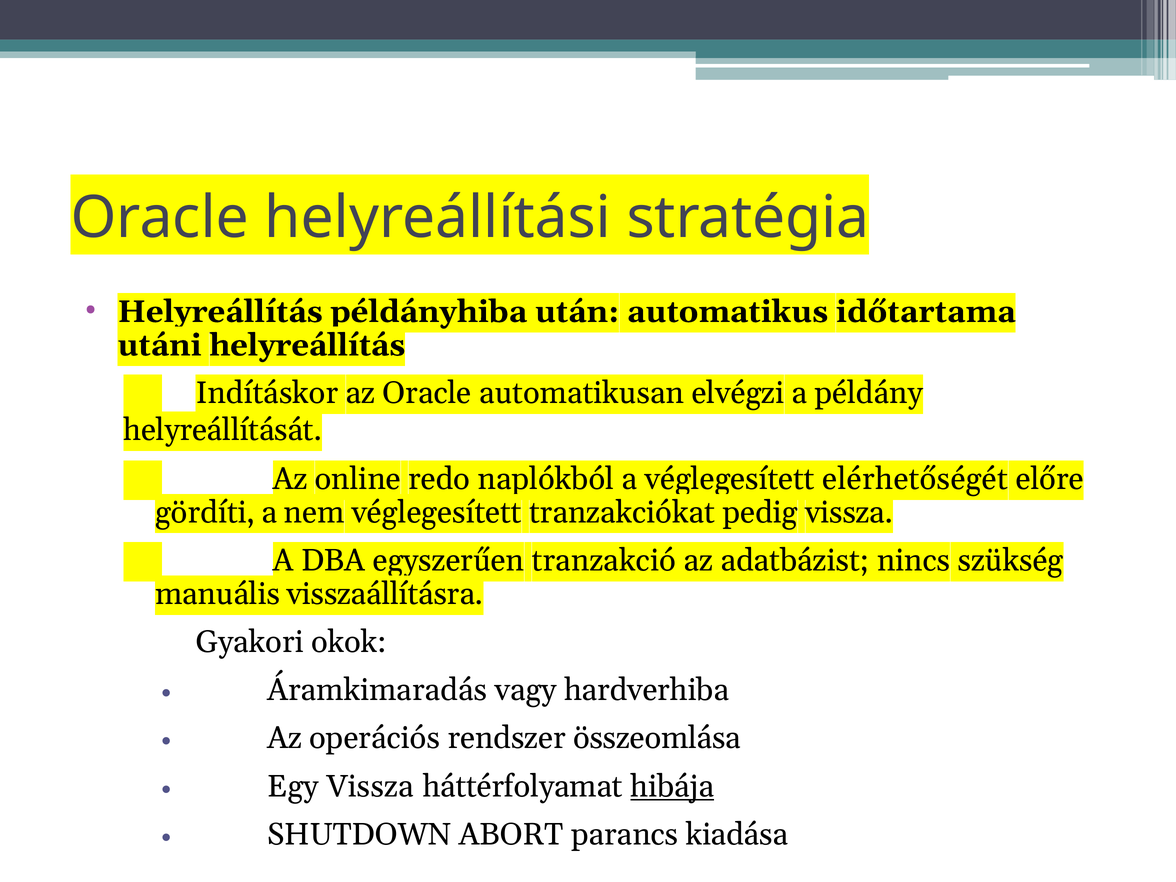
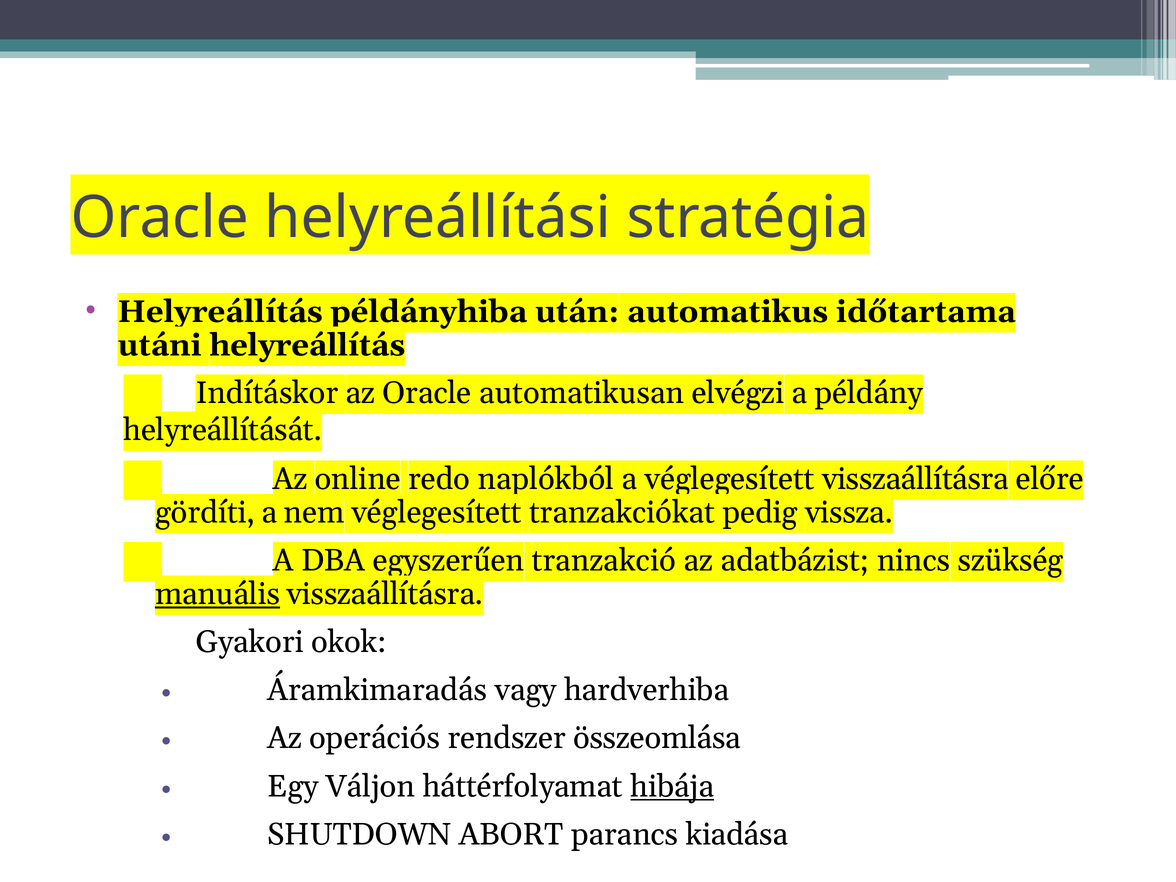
elérhetőségét at (915, 479): elérhetőségét -> visszaállításra
manuális underline: none -> present
Egy Vissza: Vissza -> Váljon
